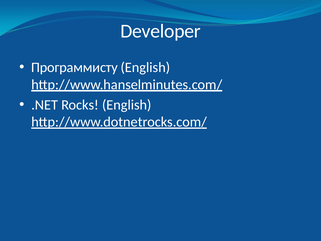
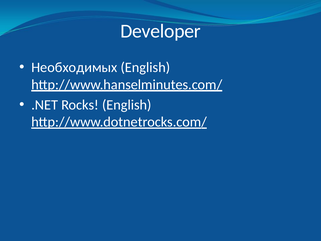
Программисту: Программисту -> Необходимых
